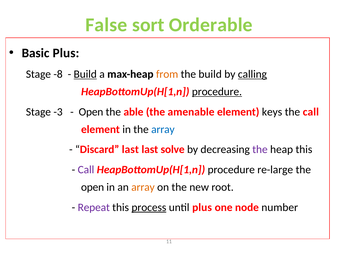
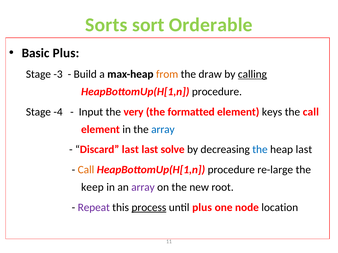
False: False -> Sorts
-8: -8 -> -3
Build at (85, 74) underline: present -> none
the build: build -> draw
procedure at (217, 92) underline: present -> none
-3: -3 -> -4
Open at (91, 112): Open -> Input
able: able -> very
amenable: amenable -> formatted
the at (260, 150) colour: purple -> blue
heap this: this -> last
Call at (86, 170) colour: purple -> orange
open at (93, 188): open -> keep
array at (143, 188) colour: orange -> purple
number: number -> location
